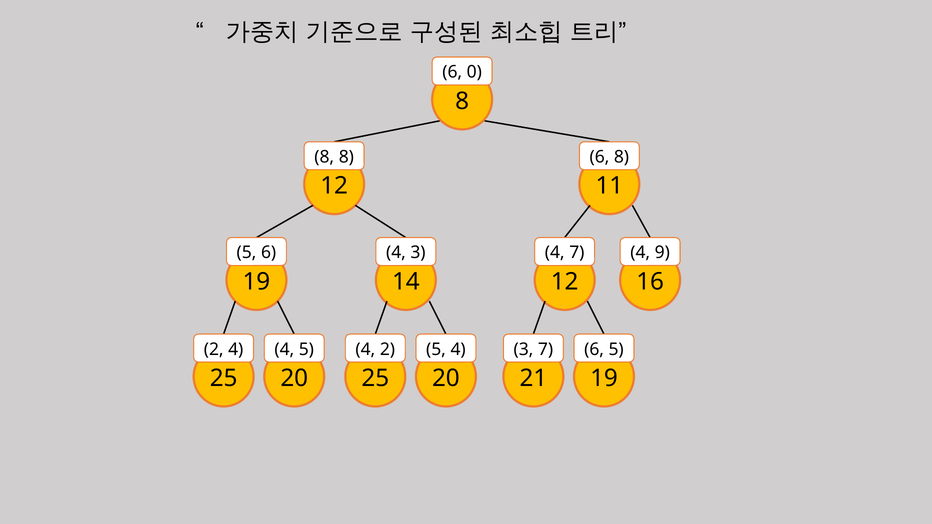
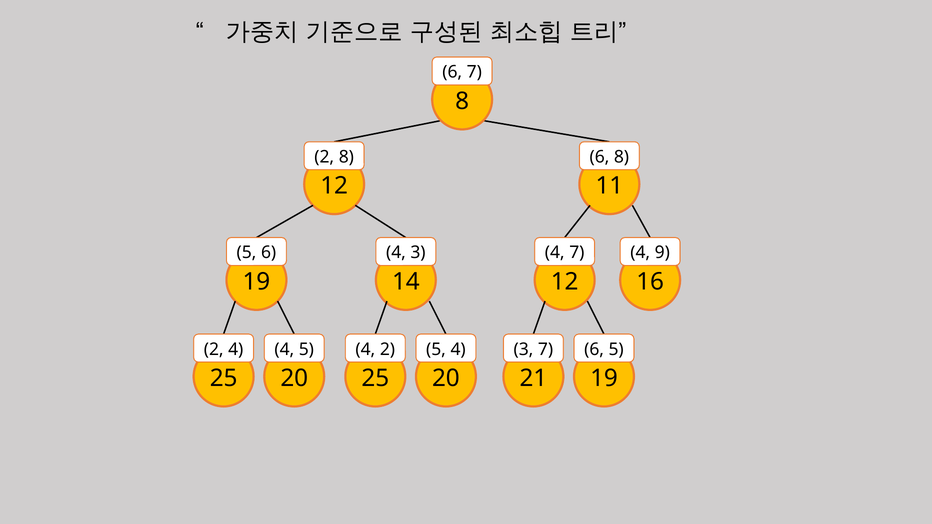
6 0: 0 -> 7
8 at (324, 157): 8 -> 2
